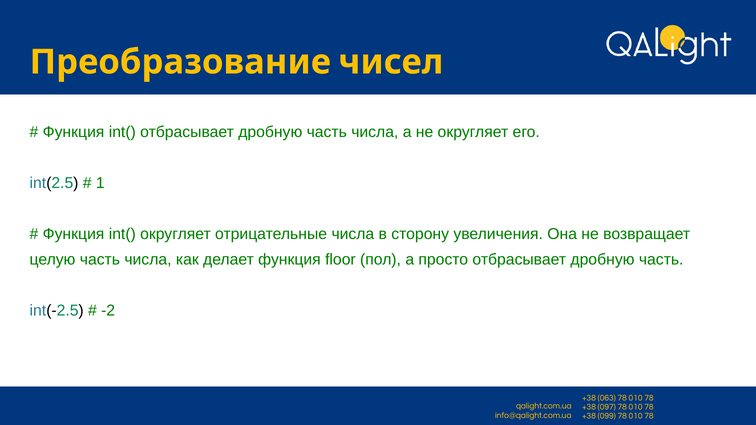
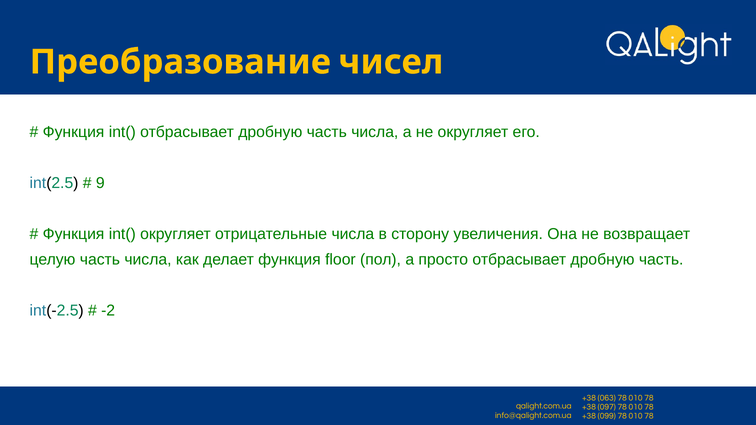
1: 1 -> 9
